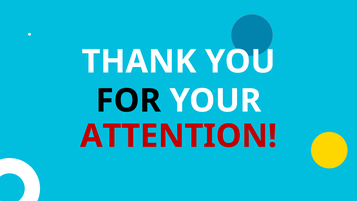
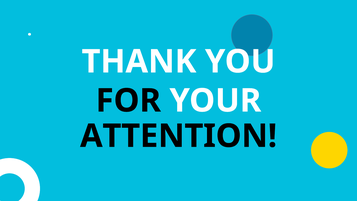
ATTENTION colour: red -> black
